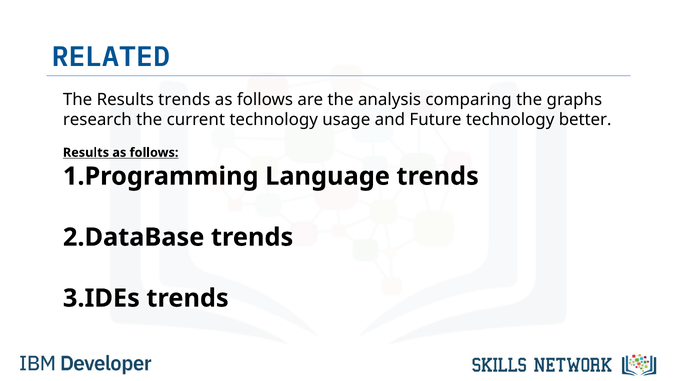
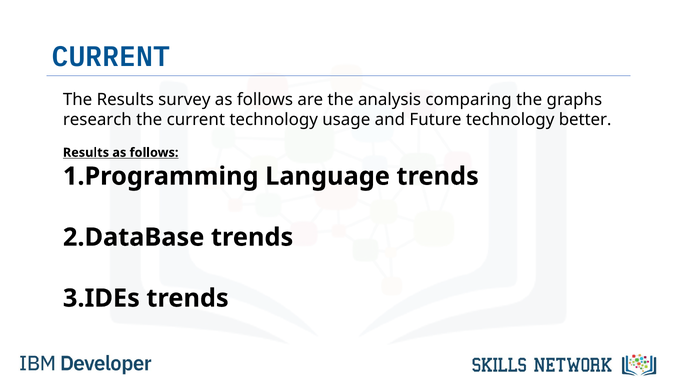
RELATED at (111, 57): RELATED -> CURRENT
Results trends: trends -> survey
